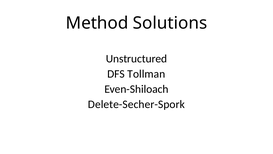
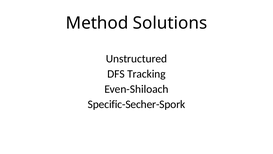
Tollman: Tollman -> Tracking
Delete-Secher-Spork: Delete-Secher-Spork -> Specific-Secher-Spork
